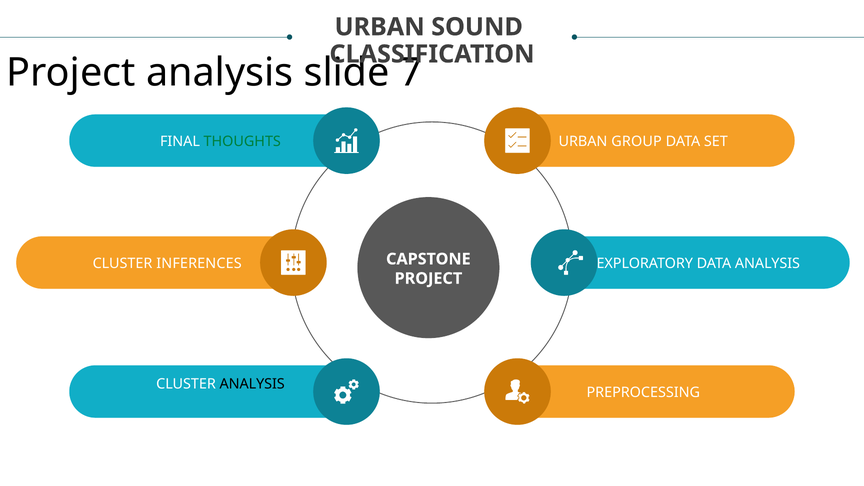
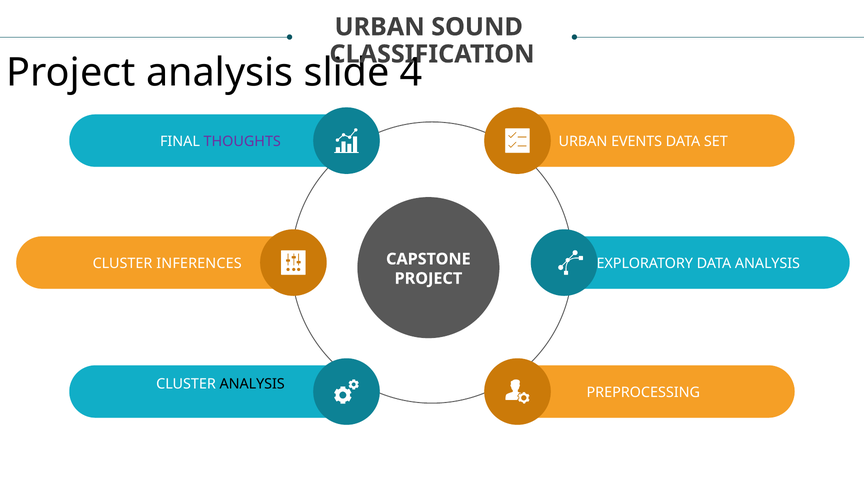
7: 7 -> 4
THOUGHTS colour: green -> purple
GROUP: GROUP -> EVENTS
